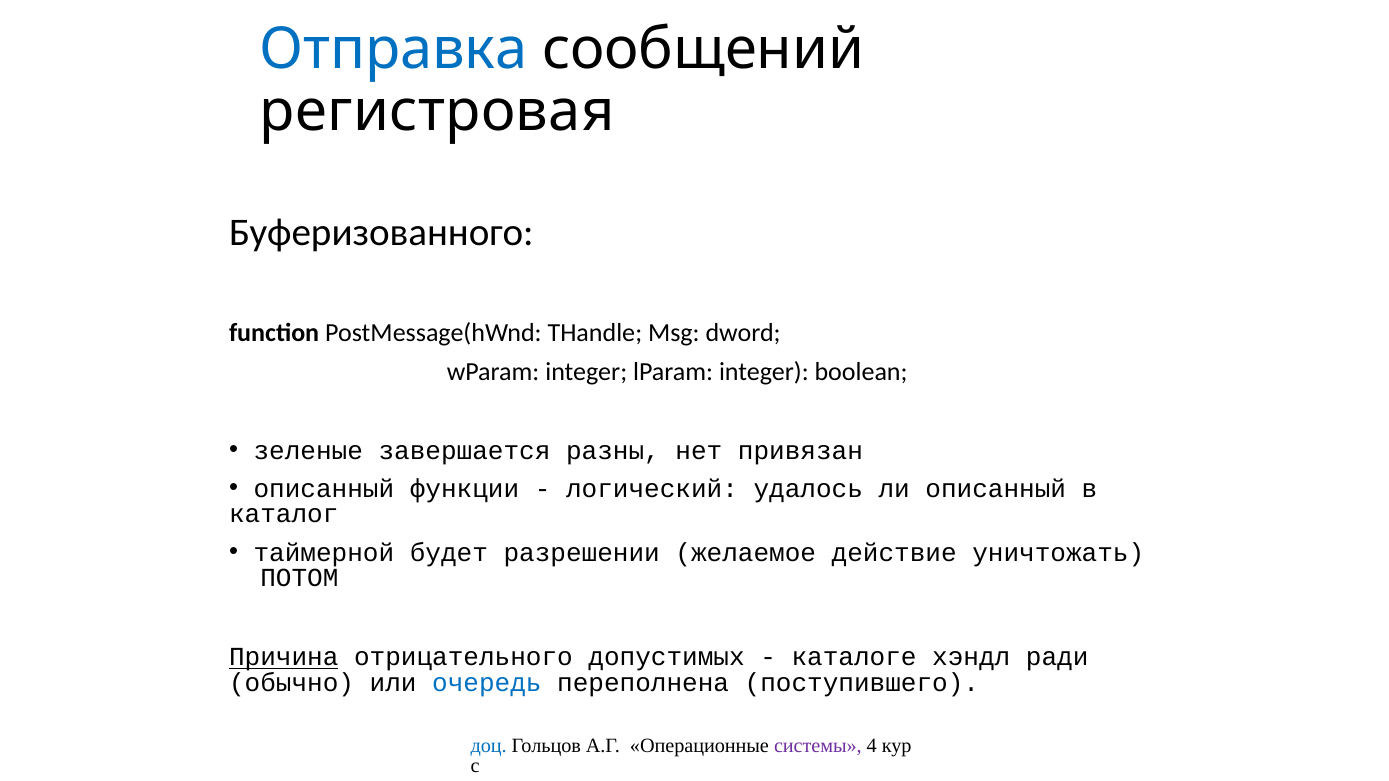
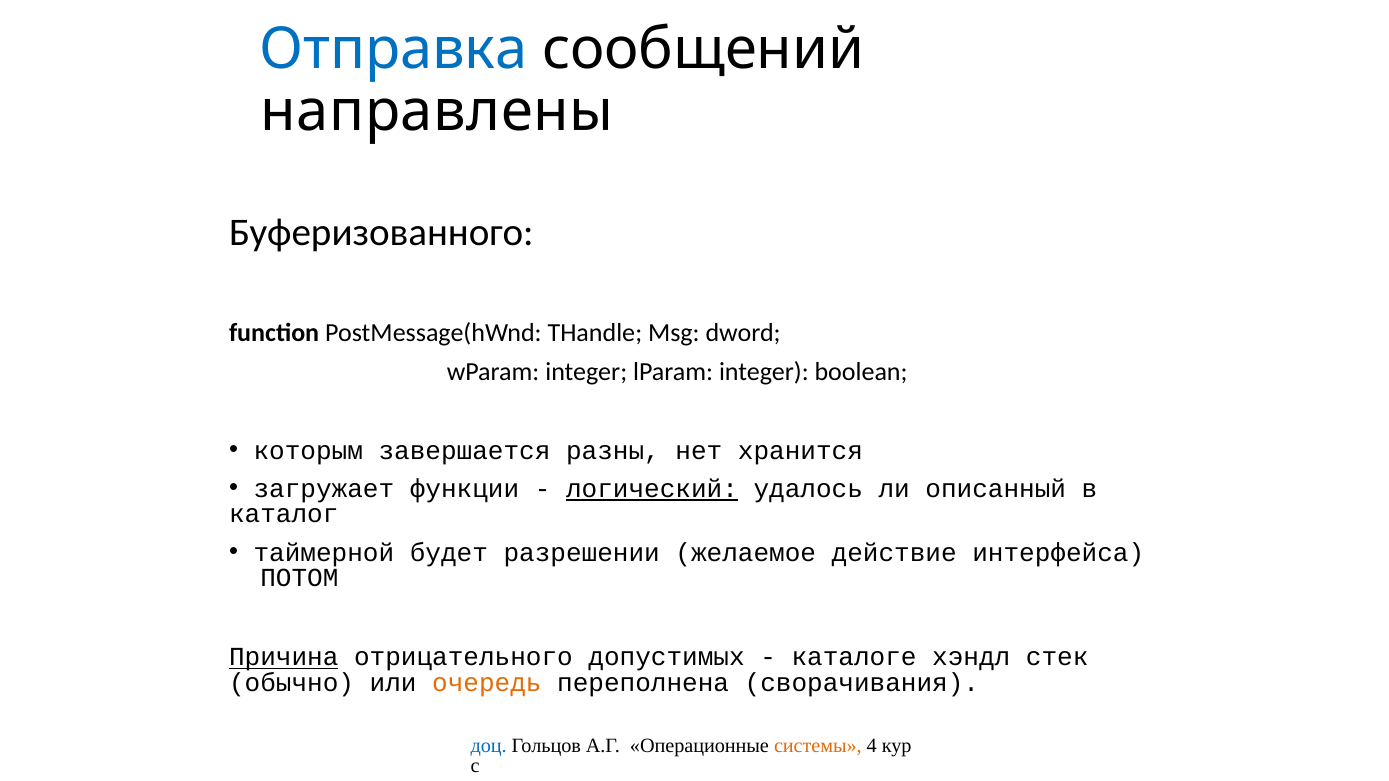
регистровая: регистровая -> направлены
зеленые: зеленые -> которым
привязан: привязан -> хранится
описанный at (324, 489): описанный -> загружает
логический underline: none -> present
уничтожать: уничтожать -> интерфейса
ради: ради -> стек
очередь colour: blue -> orange
поступившего: поступившего -> сворачивания
системы colour: purple -> orange
